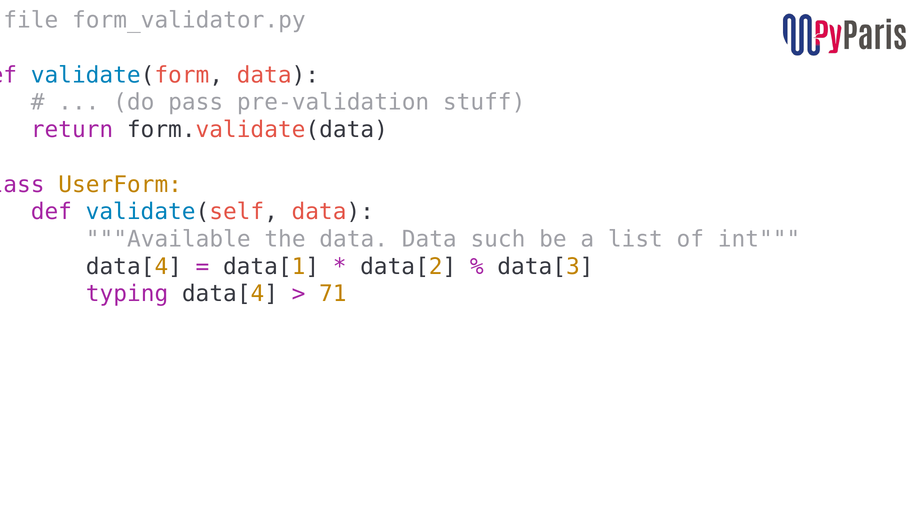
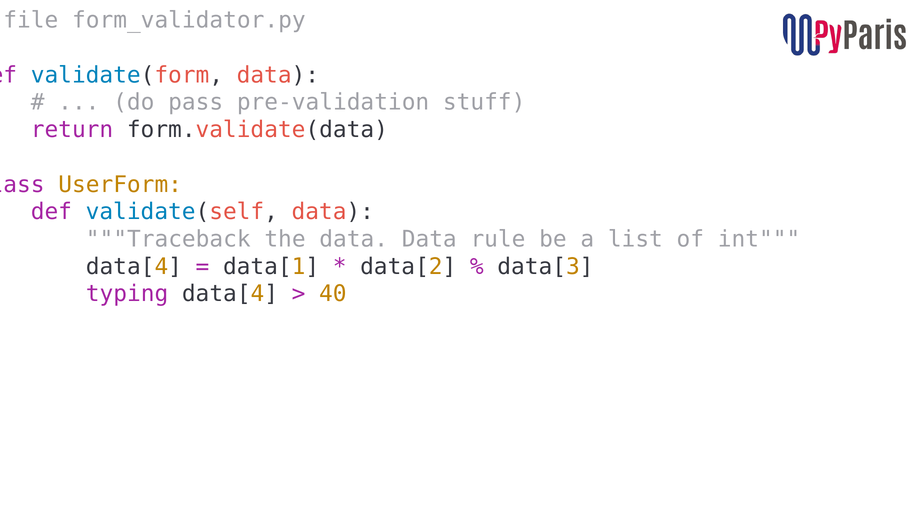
Available: Available -> Traceback
such: such -> rule
71: 71 -> 40
